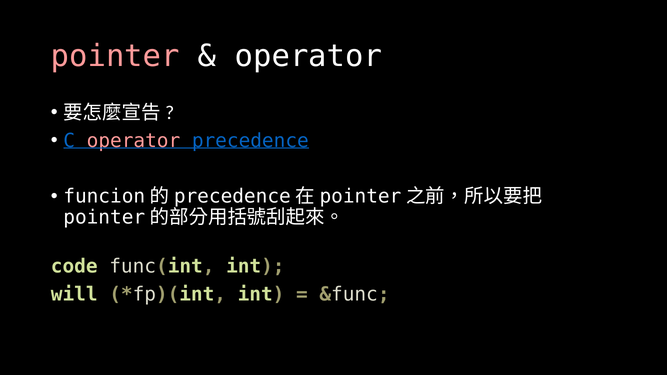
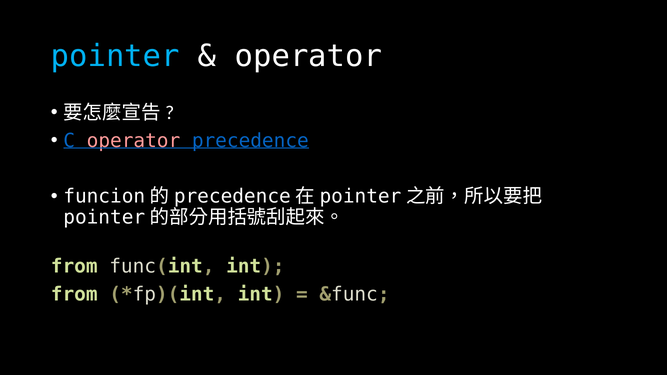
pointer colour: pink -> light blue
code at (74, 267): code -> from
will at (74, 295): will -> from
